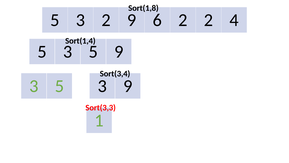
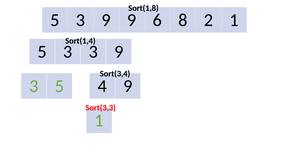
5 3 2: 2 -> 9
6 2: 2 -> 8
2 4: 4 -> 1
5 3 5: 5 -> 3
3 5 3: 3 -> 4
